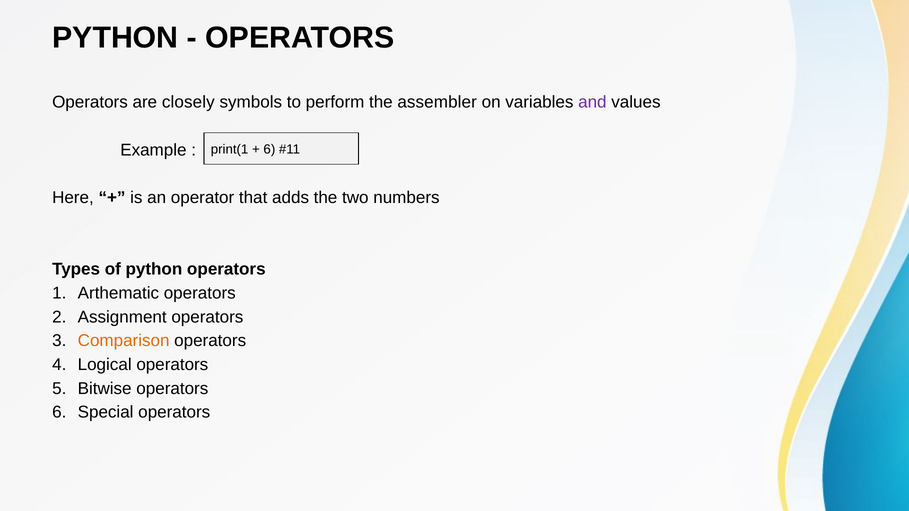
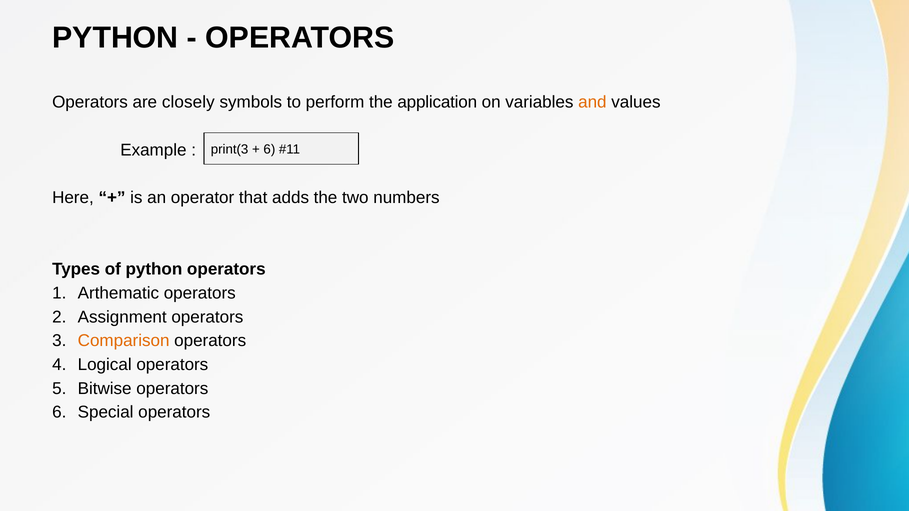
assembler: assembler -> application
and colour: purple -> orange
print(1: print(1 -> print(3
